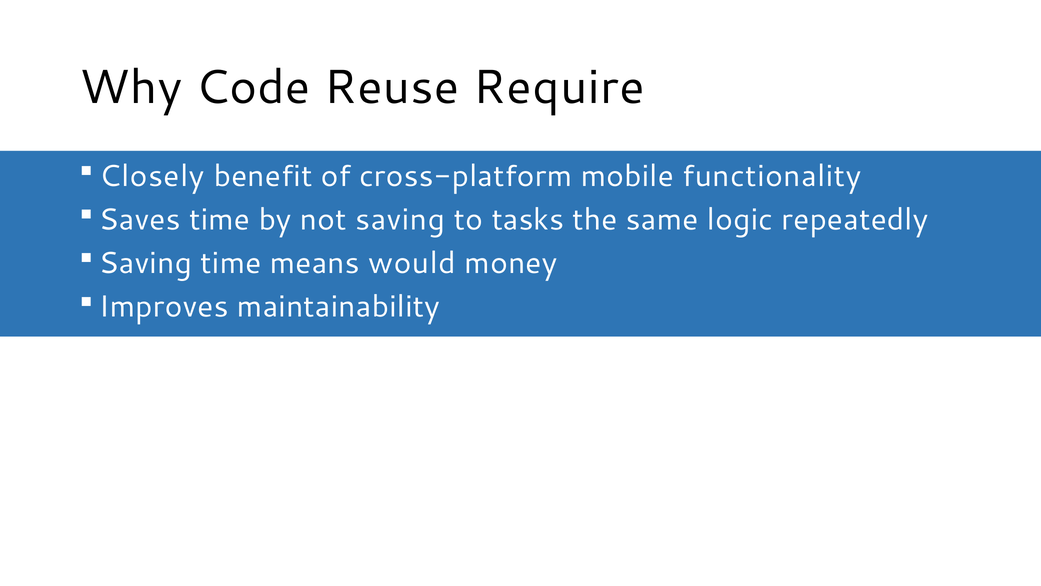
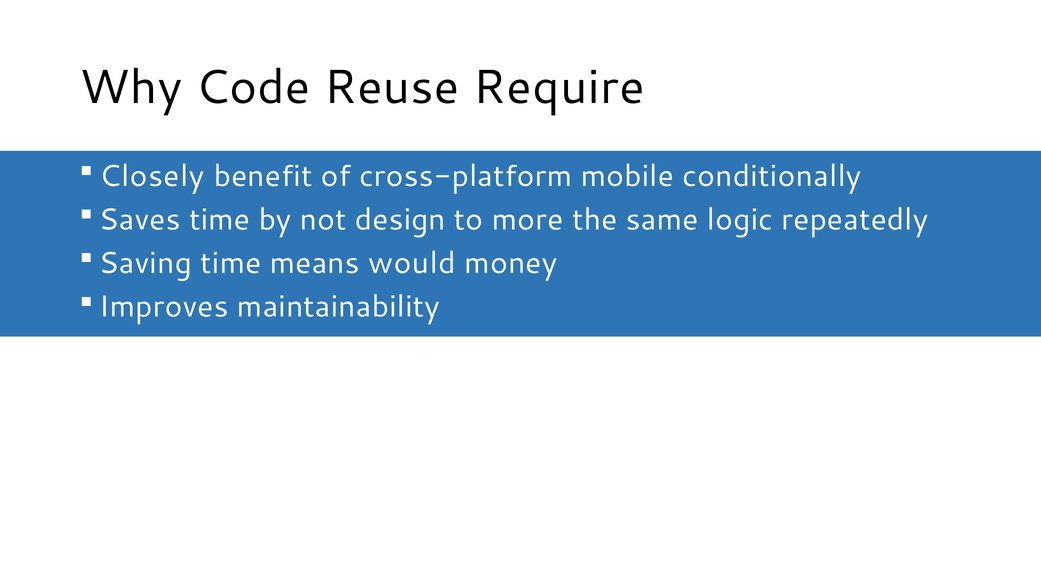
functionality: functionality -> conditionally
not saving: saving -> design
tasks: tasks -> more
